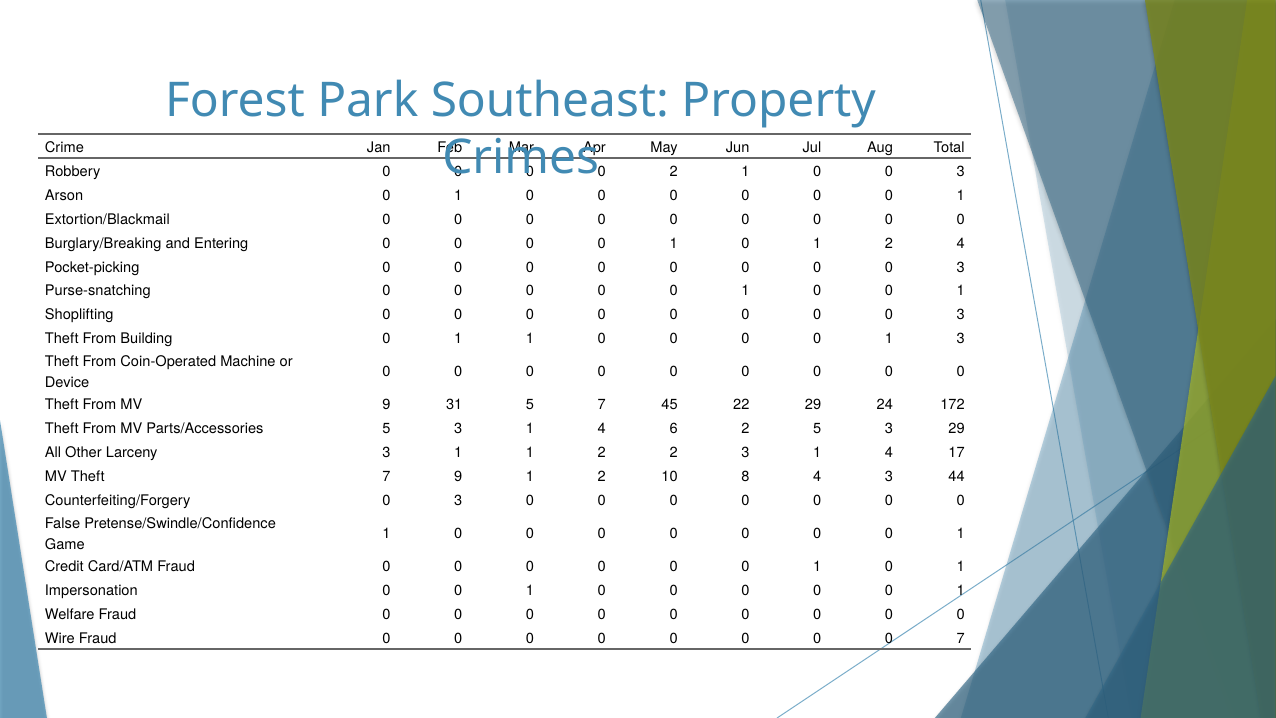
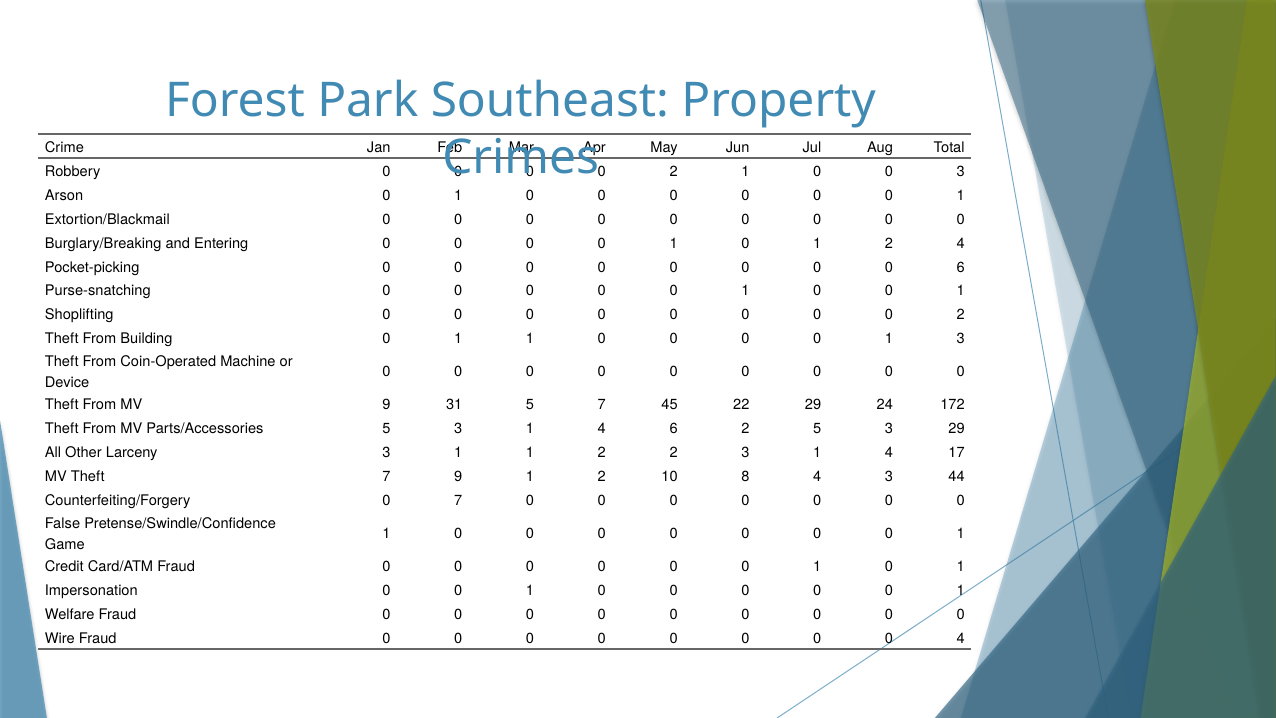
3 at (961, 267): 3 -> 6
3 at (961, 315): 3 -> 2
Counterfeiting/Forgery 0 3: 3 -> 7
0 7: 7 -> 4
